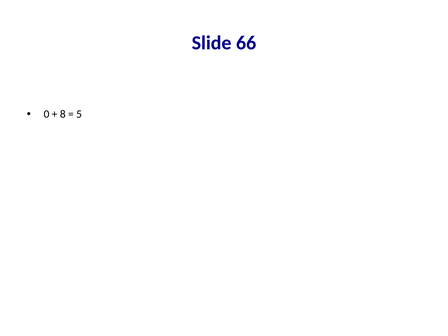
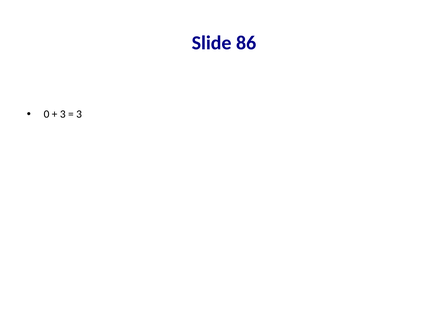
66: 66 -> 86
8 at (63, 114): 8 -> 3
5 at (79, 114): 5 -> 3
